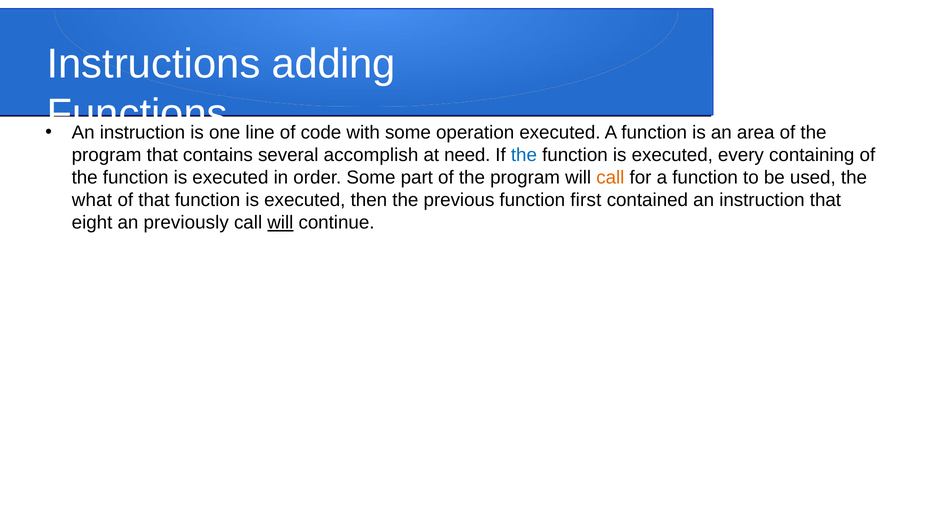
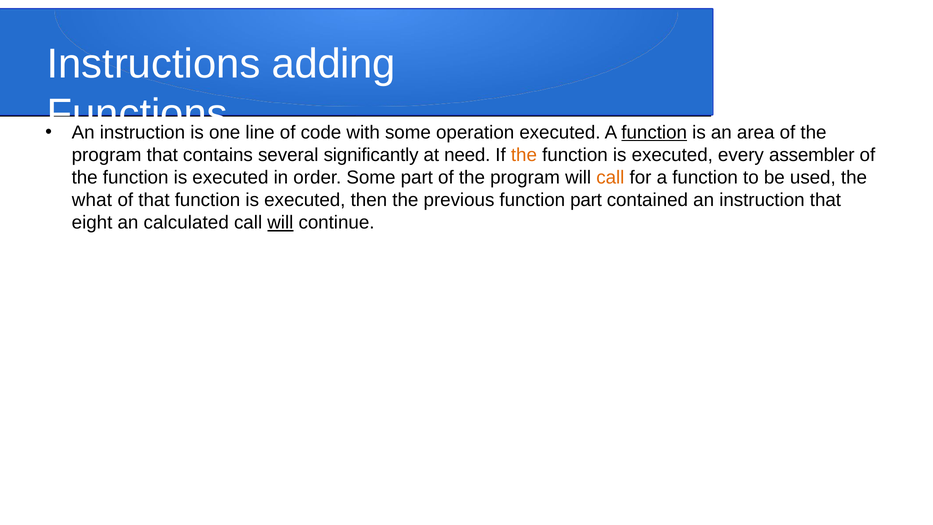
function at (654, 132) underline: none -> present
accomplish: accomplish -> significantly
the at (524, 155) colour: blue -> orange
containing: containing -> assembler
function first: first -> part
previously: previously -> calculated
